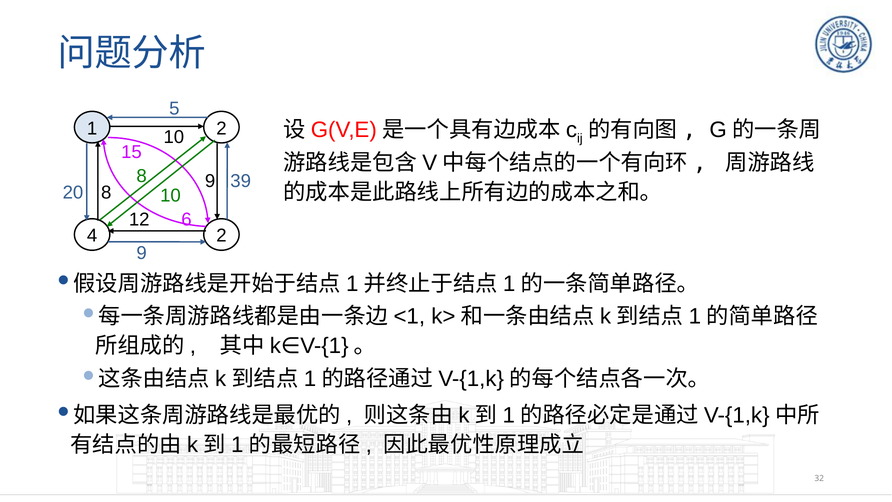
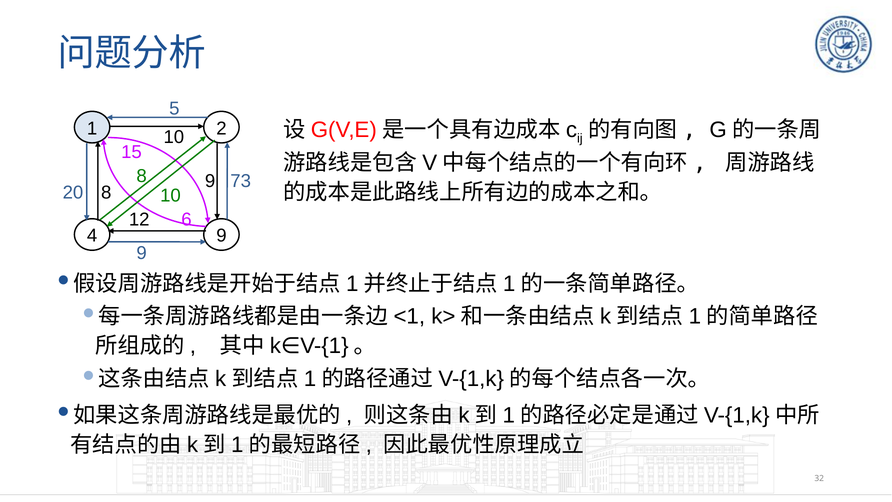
39: 39 -> 73
4 2: 2 -> 9
